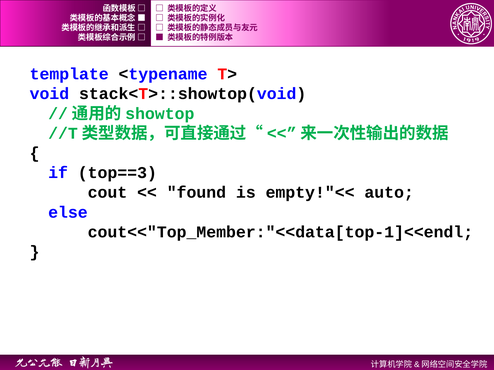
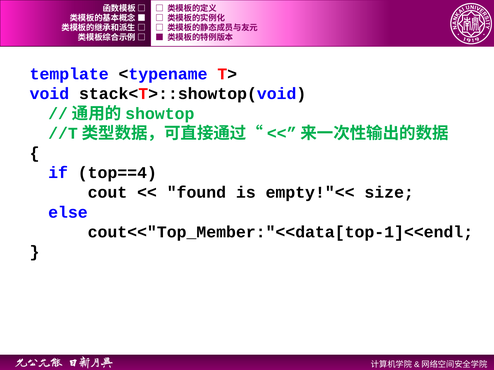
top==3: top==3 -> top==4
auto: auto -> size
